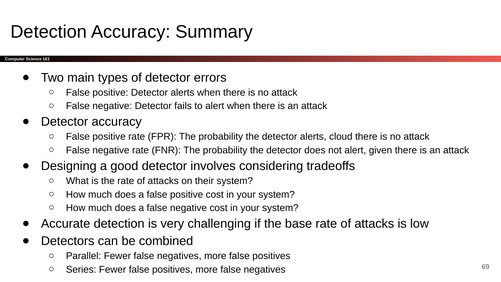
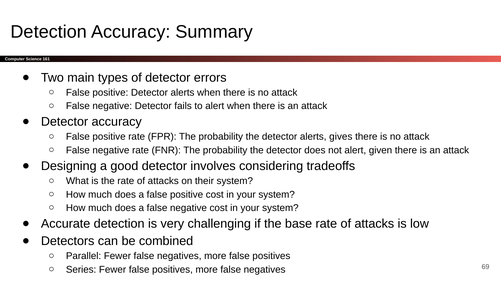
cloud: cloud -> gives
